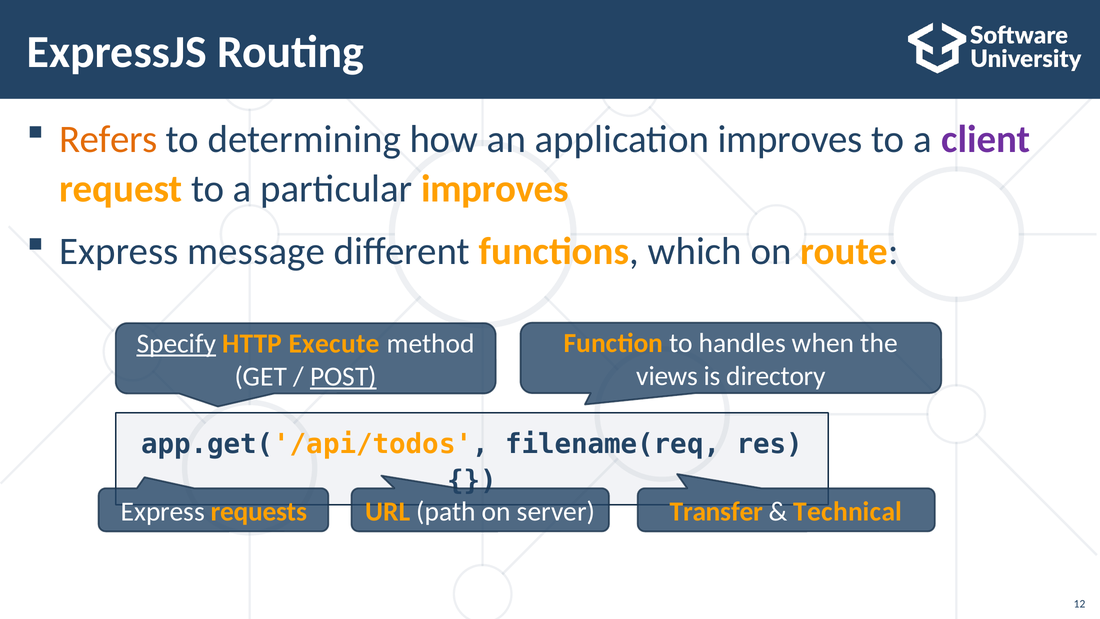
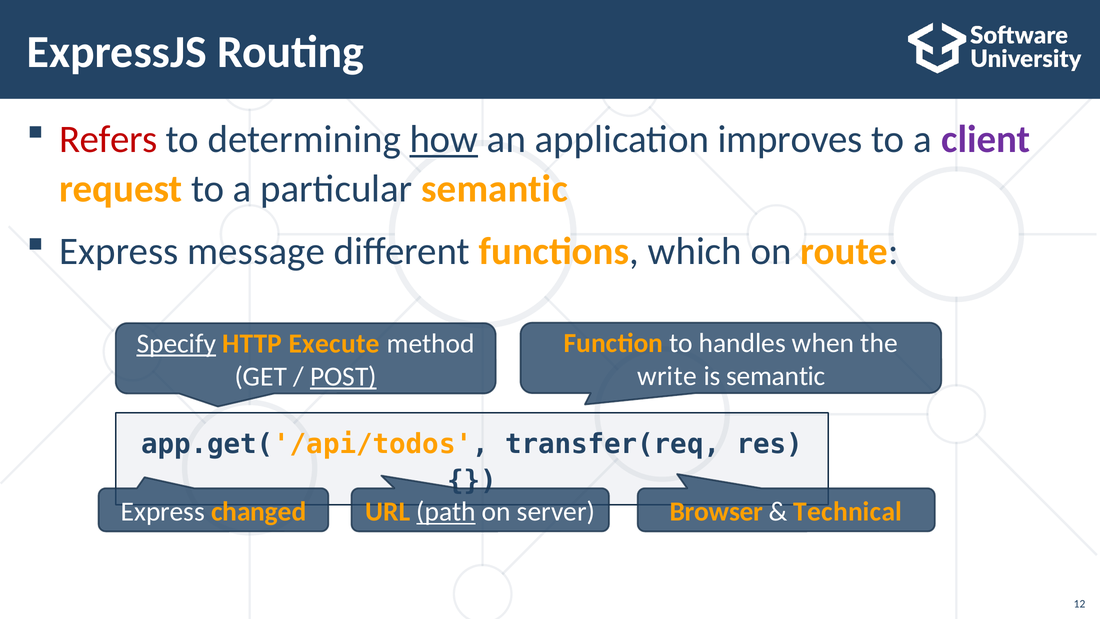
Refers colour: orange -> red
how underline: none -> present
particular improves: improves -> semantic
views: views -> write
is directory: directory -> semantic
filename(req: filename(req -> transfer(req
requests: requests -> changed
path underline: none -> present
Transfer: Transfer -> Browser
